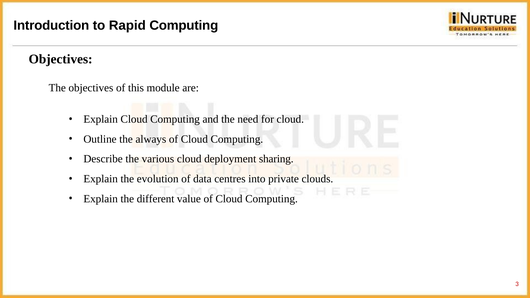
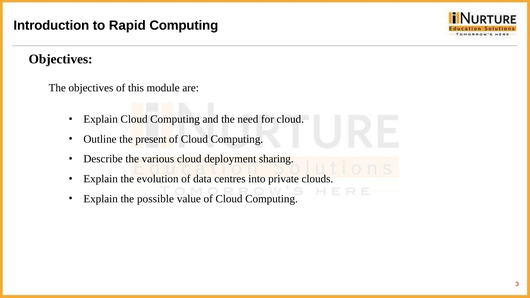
always: always -> present
different: different -> possible
